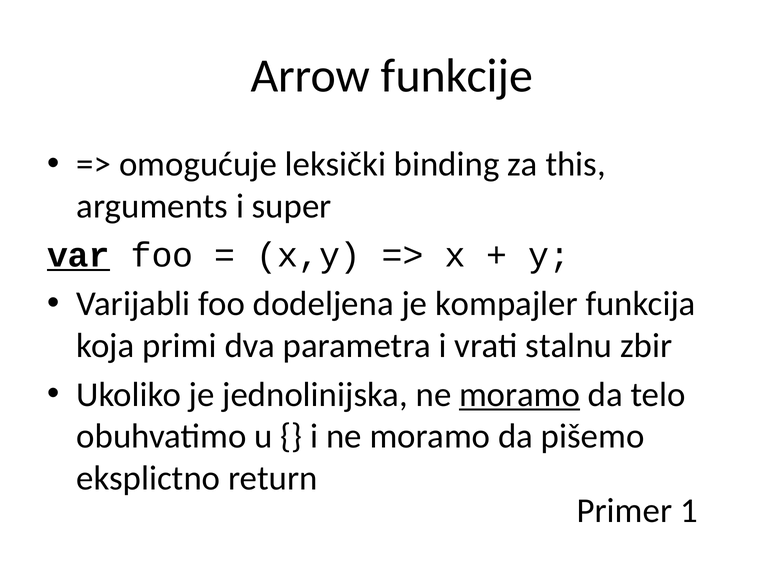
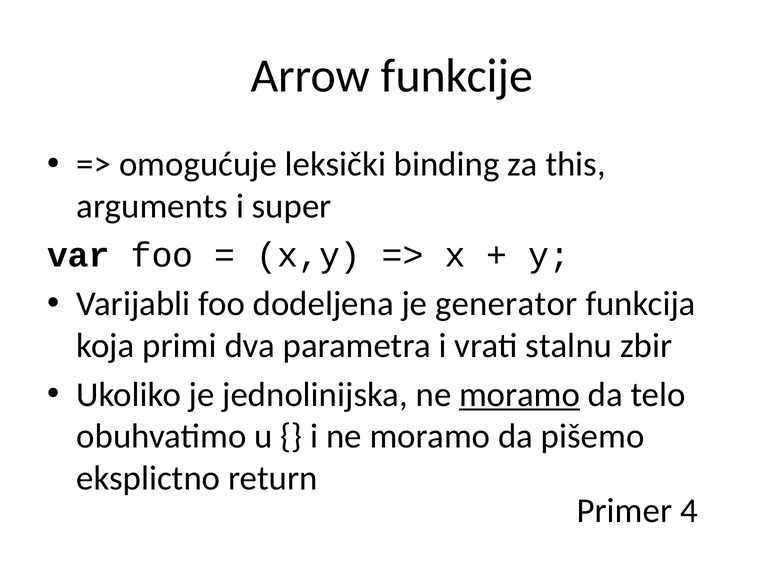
var underline: present -> none
kompajler: kompajler -> generator
1: 1 -> 4
